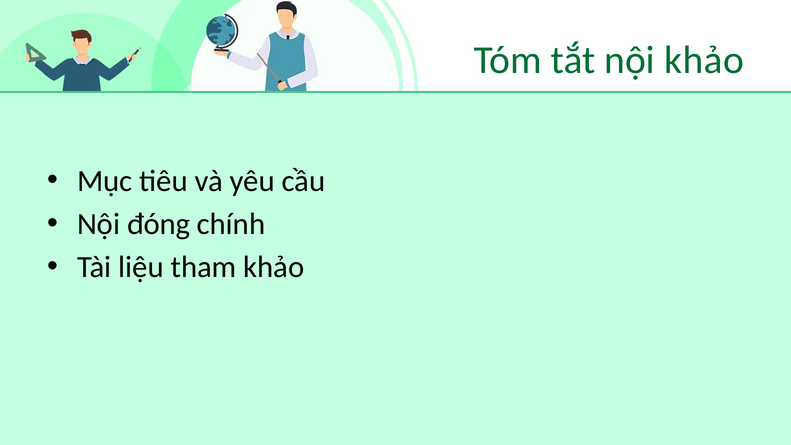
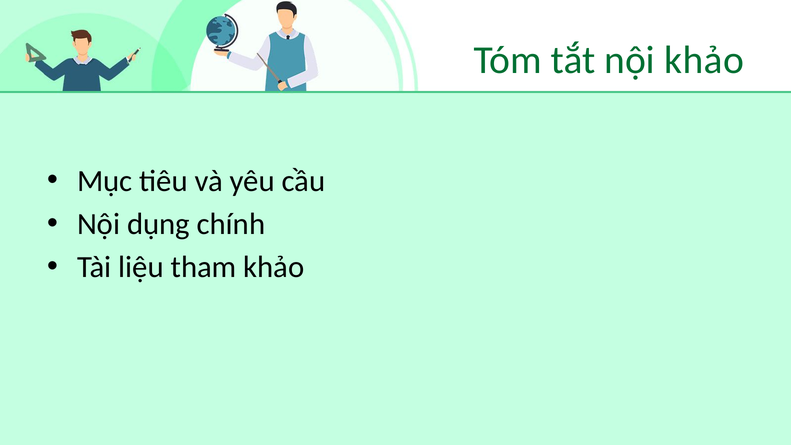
đóng: đóng -> dụng
